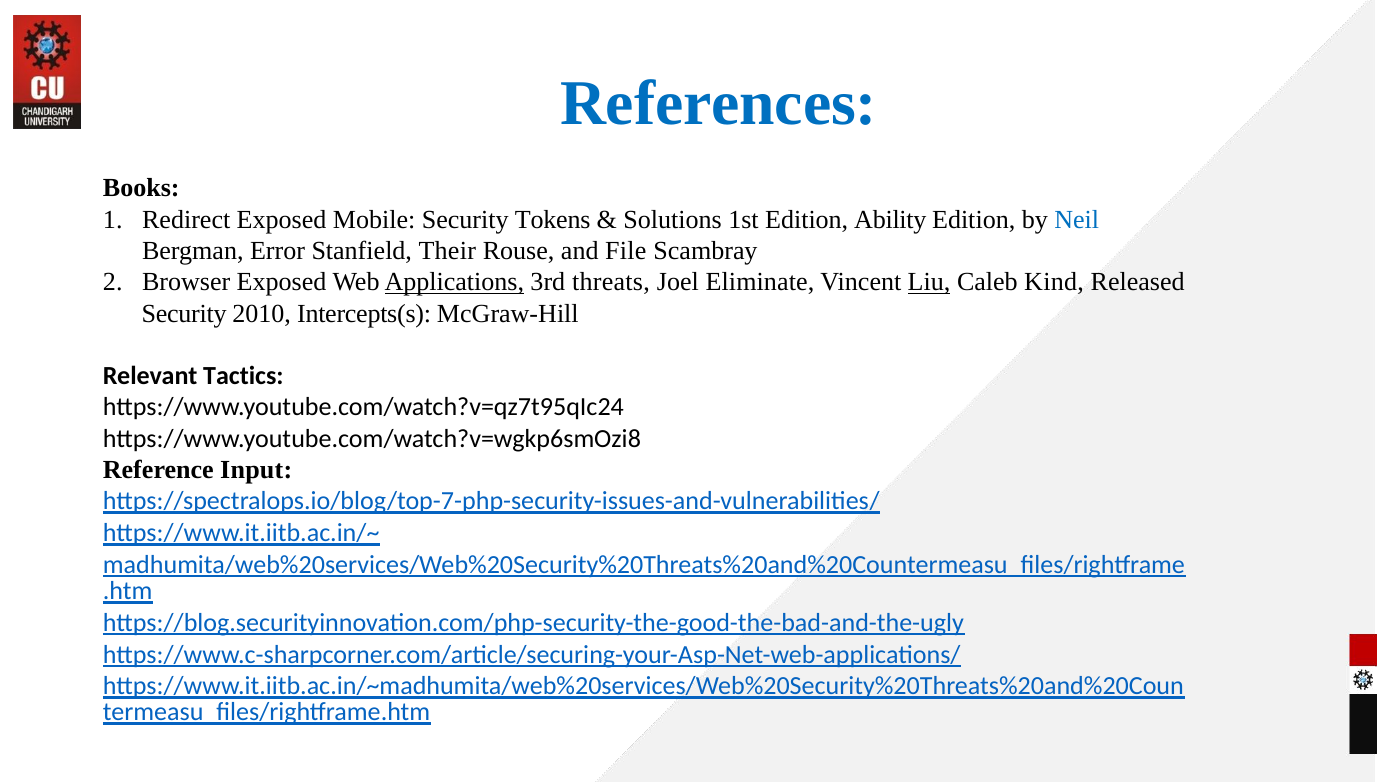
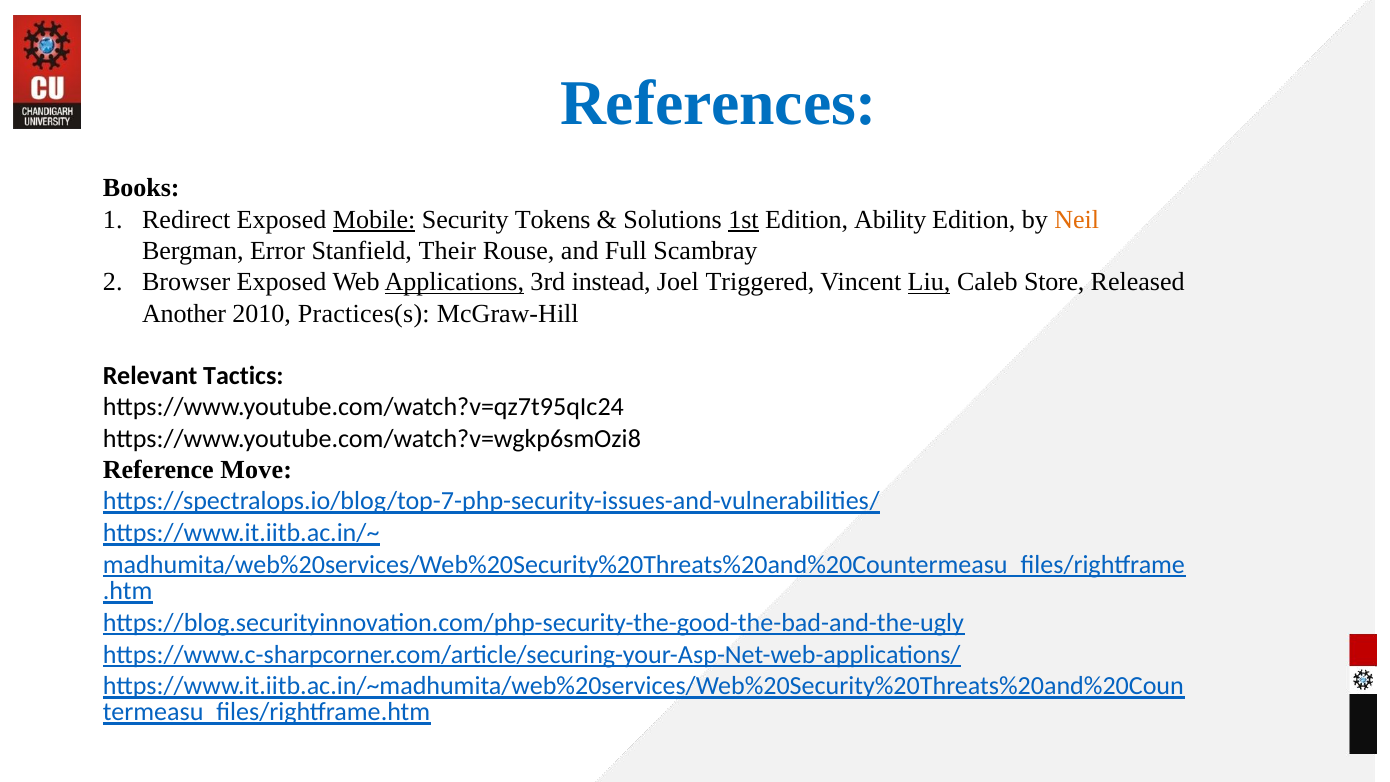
Mobile underline: none -> present
1st underline: none -> present
Neil colour: blue -> orange
File: File -> Full
threats: threats -> instead
Eliminate: Eliminate -> Triggered
Kind: Kind -> Store
Security at (184, 313): Security -> Another
Intercepts(s: Intercepts(s -> Practices(s
Input: Input -> Move
